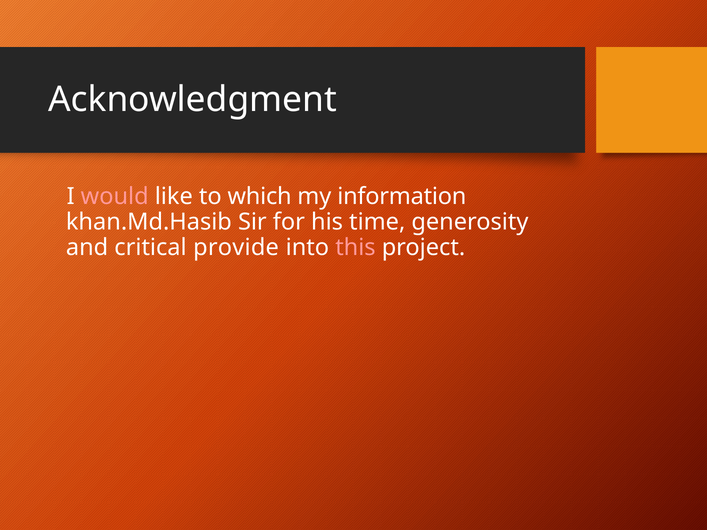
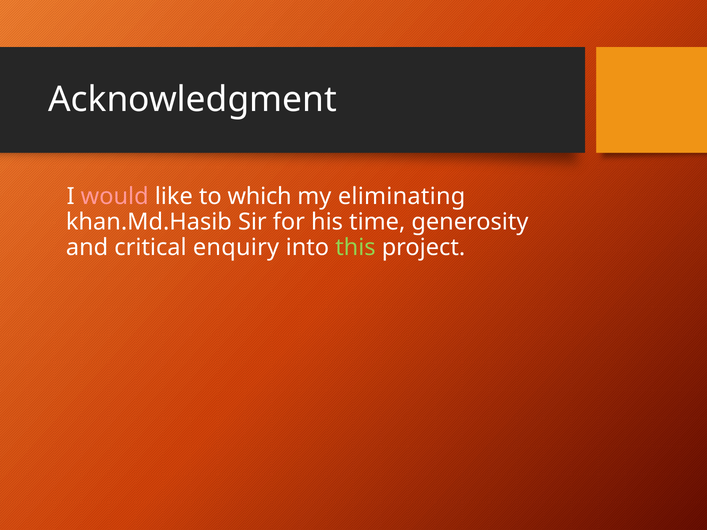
information: information -> eliminating
provide: provide -> enquiry
this colour: pink -> light green
